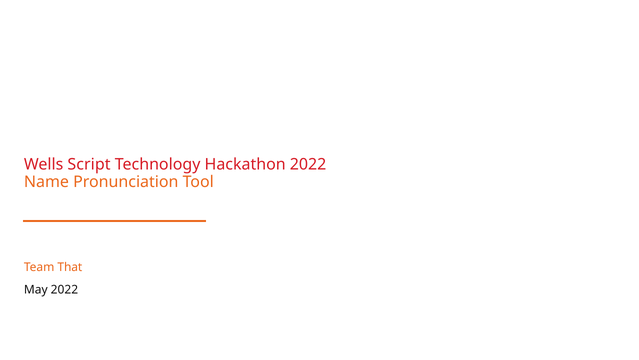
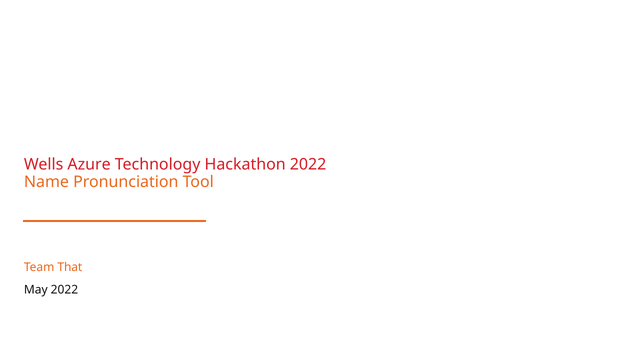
Script: Script -> Azure
